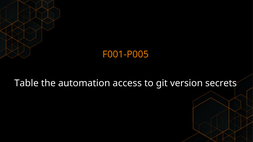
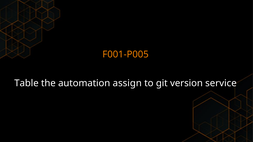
access: access -> assign
secrets: secrets -> service
